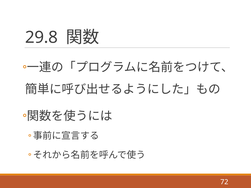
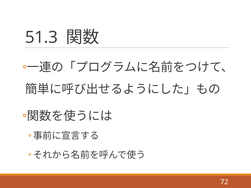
29.8: 29.8 -> 51.3
